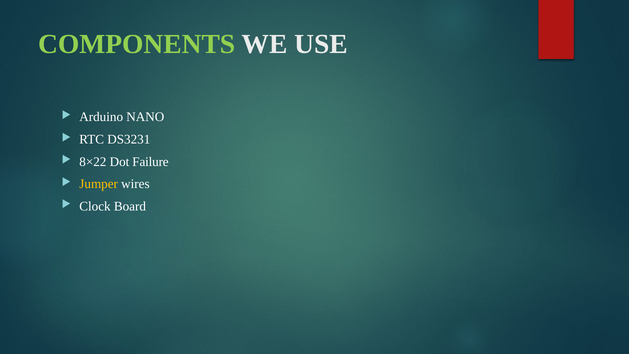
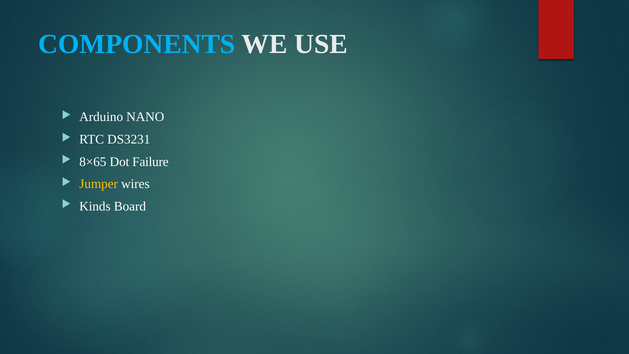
COMPONENTS colour: light green -> light blue
8×22: 8×22 -> 8×65
Clock: Clock -> Kinds
